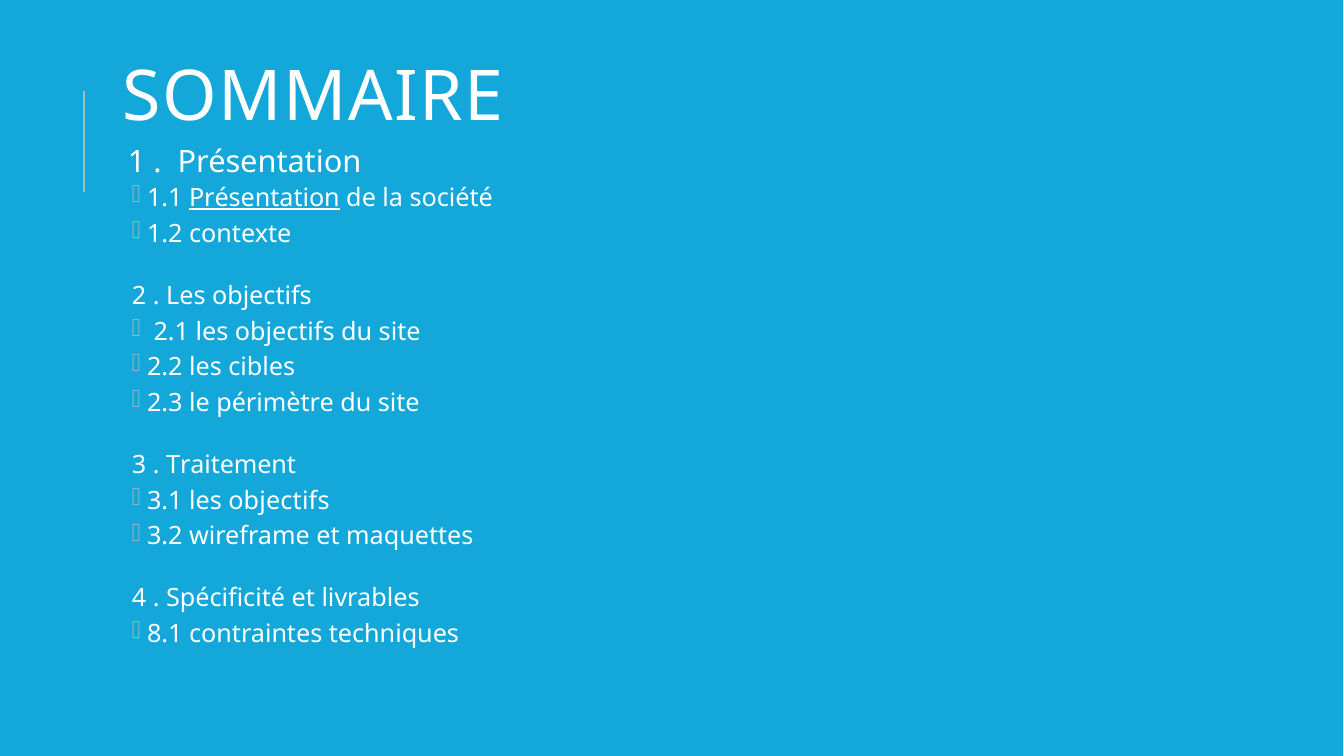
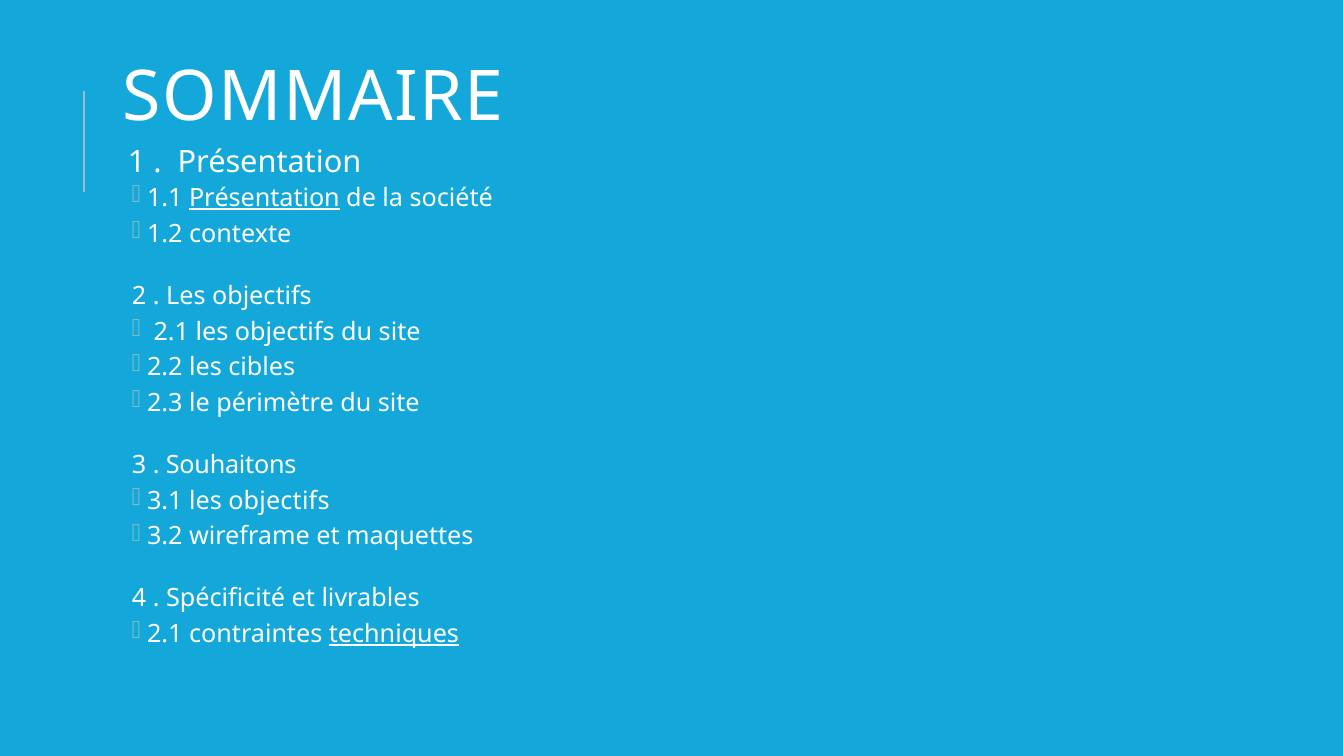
Traitement: Traitement -> Souhaitons
8.1 at (165, 634): 8.1 -> 2.1
techniques underline: none -> present
